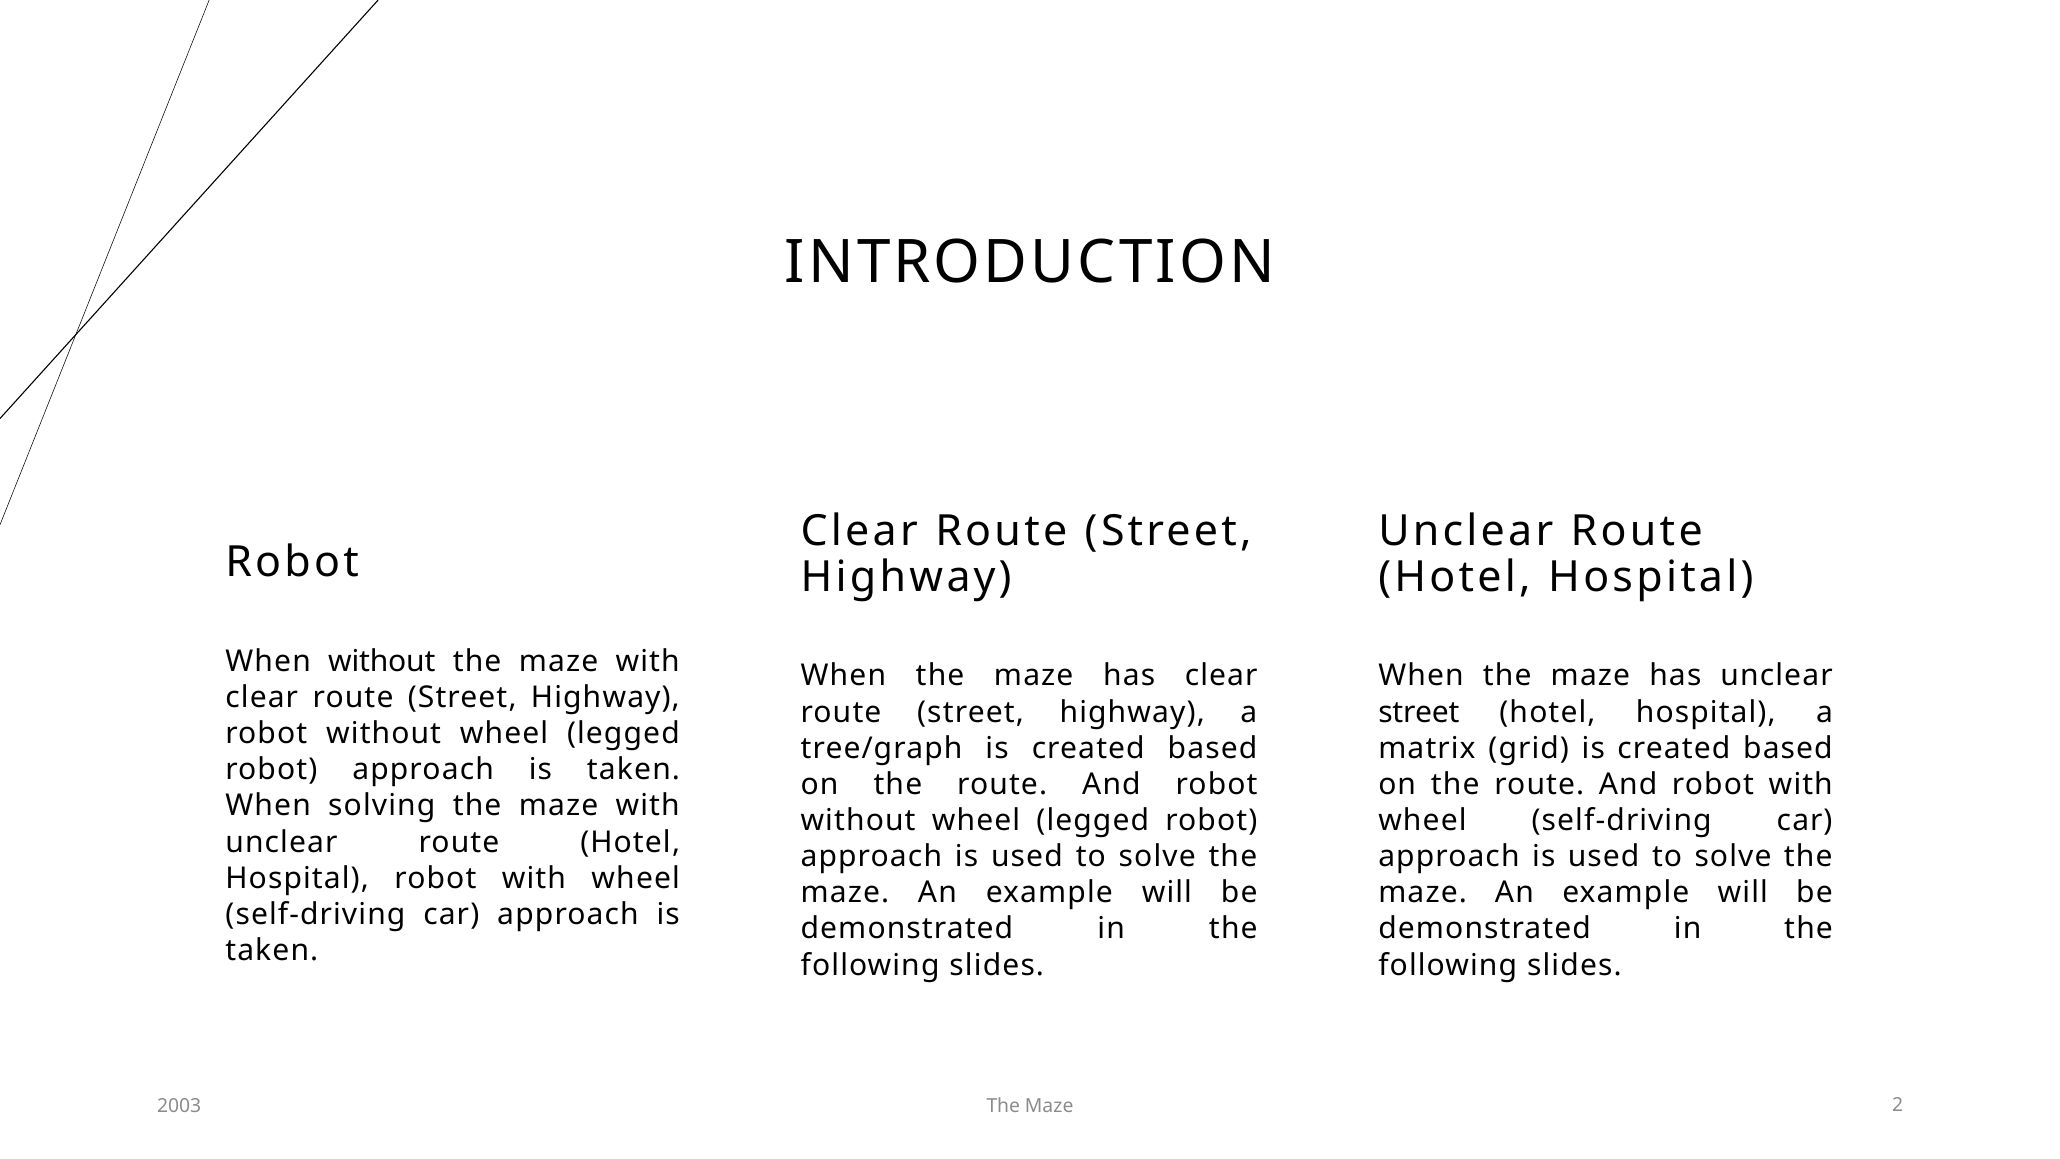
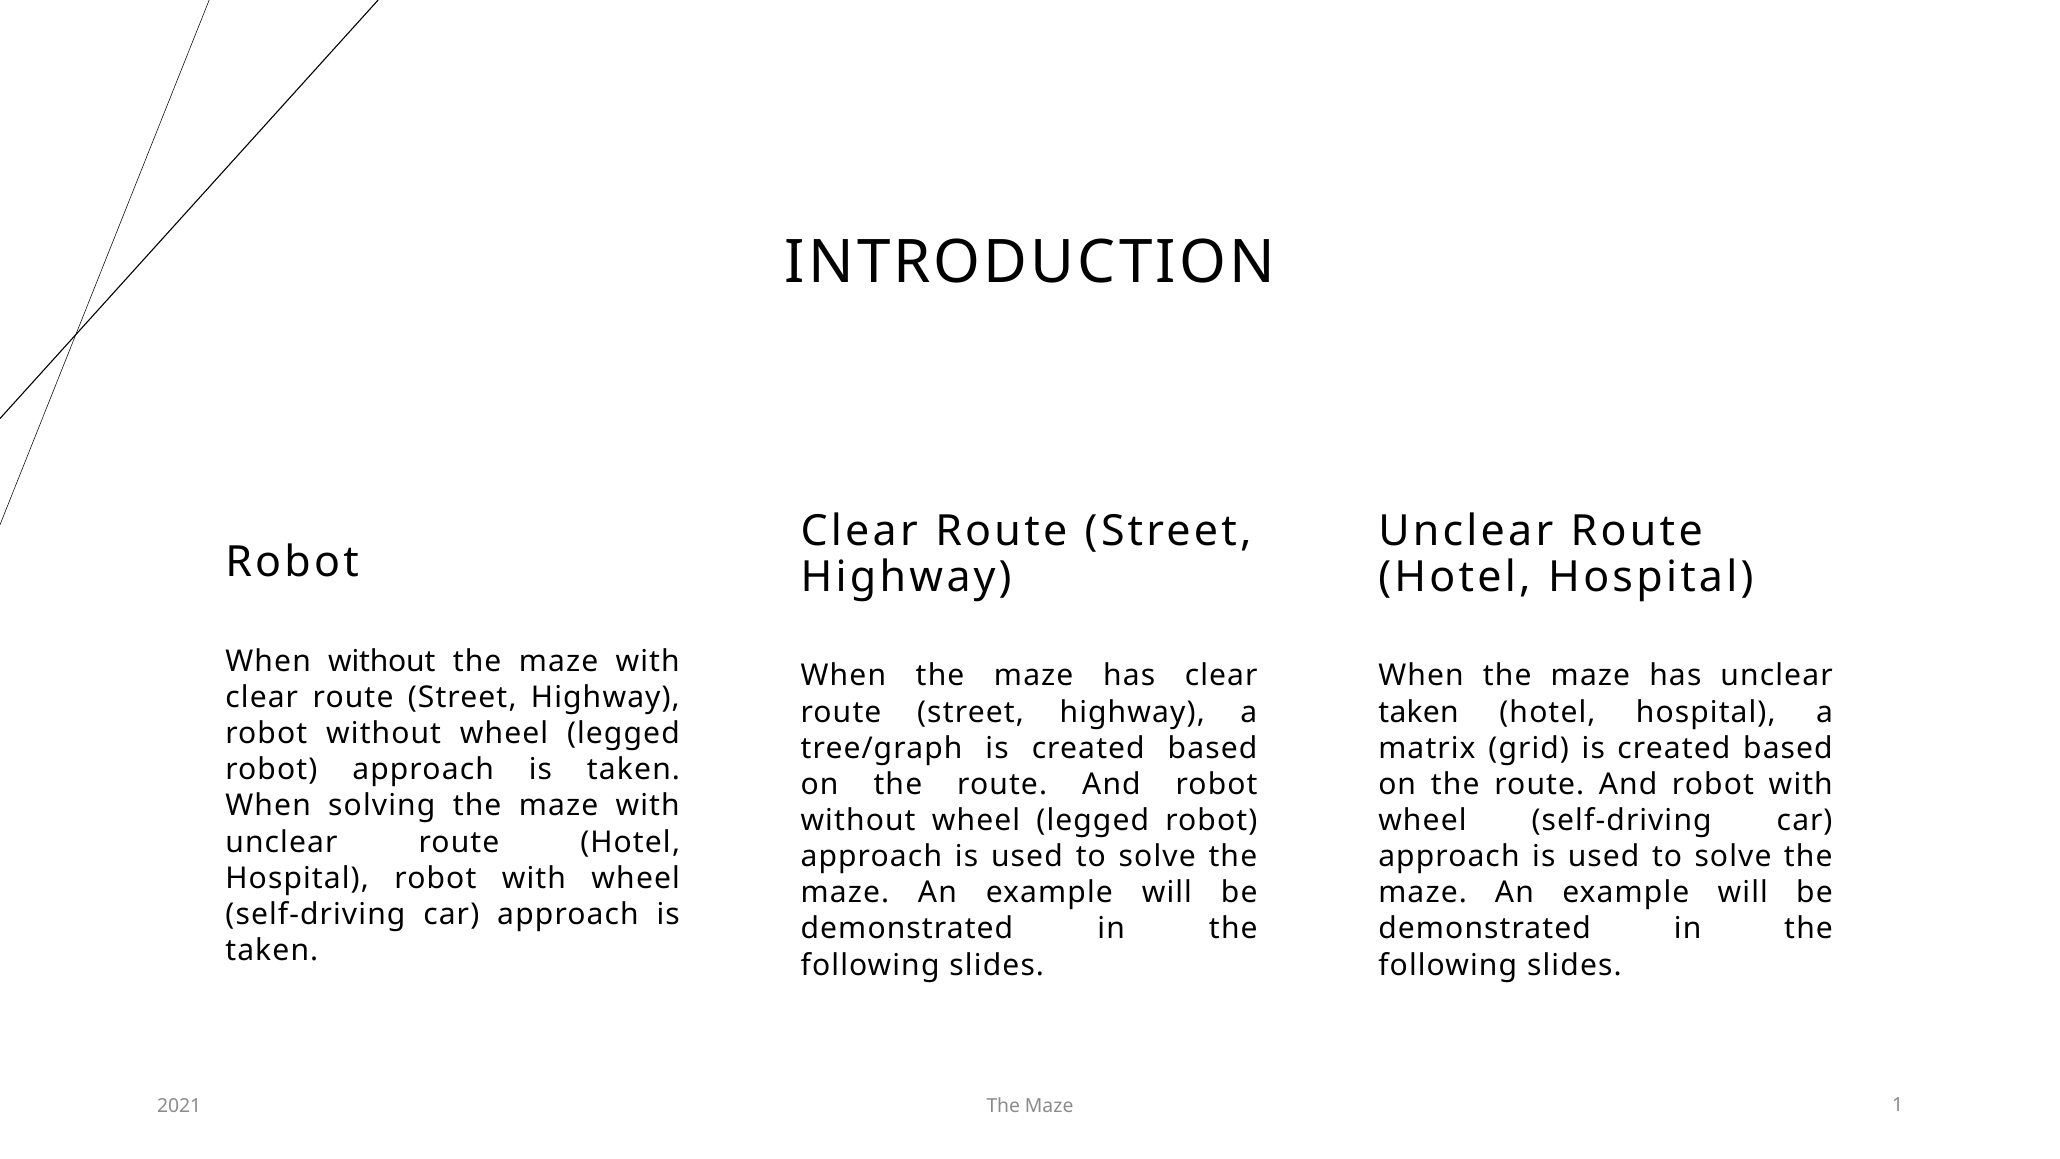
street at (1419, 712): street -> taken
2003: 2003 -> 2021
2: 2 -> 1
